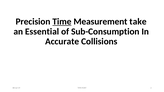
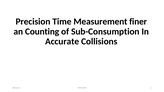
Time underline: present -> none
take: take -> finer
Essential: Essential -> Counting
